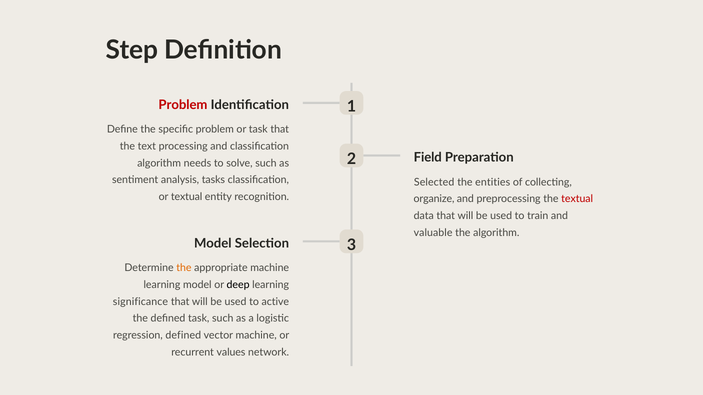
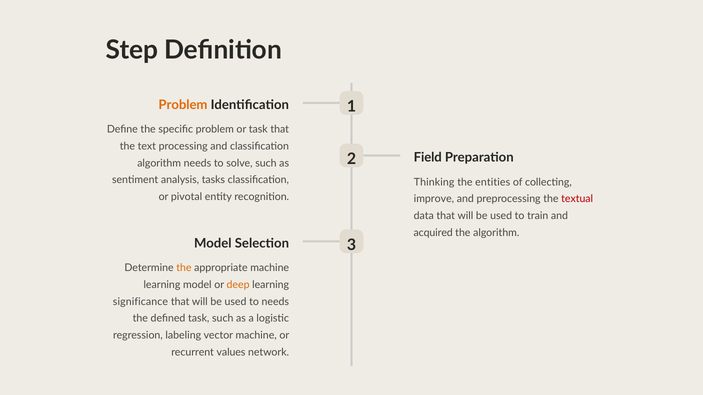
Problem at (183, 105) colour: red -> orange
Selected: Selected -> Thinking
or textual: textual -> pivotal
organize: organize -> improve
valuable: valuable -> acquired
deep colour: black -> orange
to active: active -> needs
regression defined: defined -> labeling
